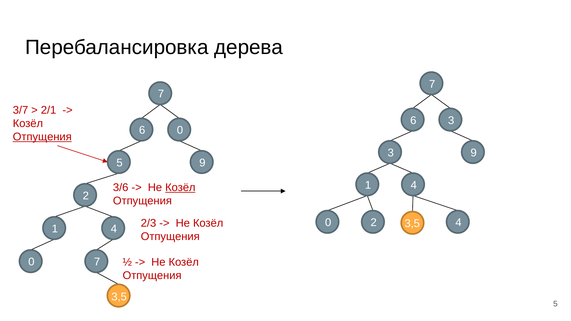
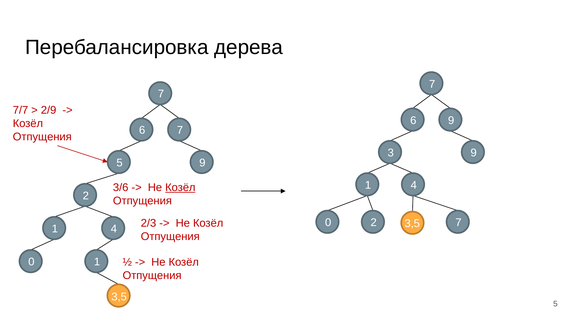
3/7: 3/7 -> 7/7
2/1: 2/1 -> 2/9
6 3: 3 -> 9
6 0: 0 -> 7
Отпущения at (42, 137) underline: present -> none
2 4: 4 -> 7
0 7: 7 -> 1
